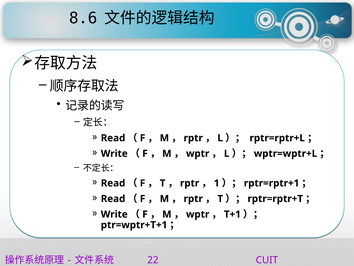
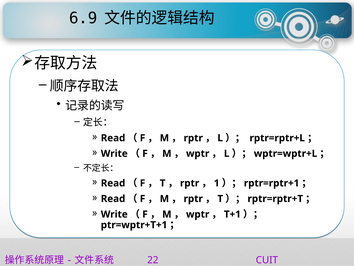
8.6: 8.6 -> 6.9
